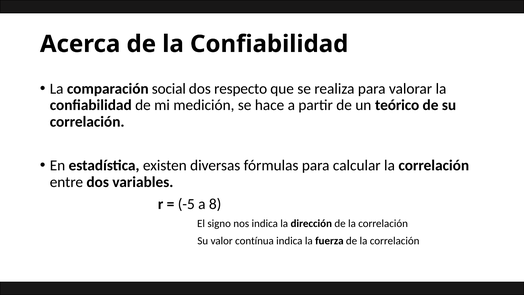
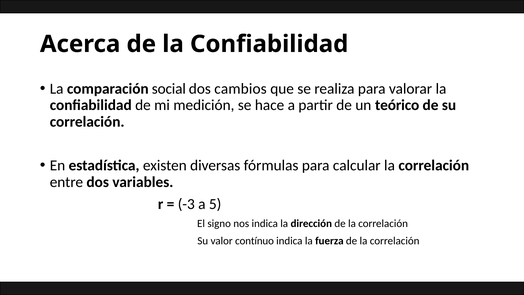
respecto: respecto -> cambios
-5: -5 -> -3
8: 8 -> 5
contínua: contínua -> contínuo
